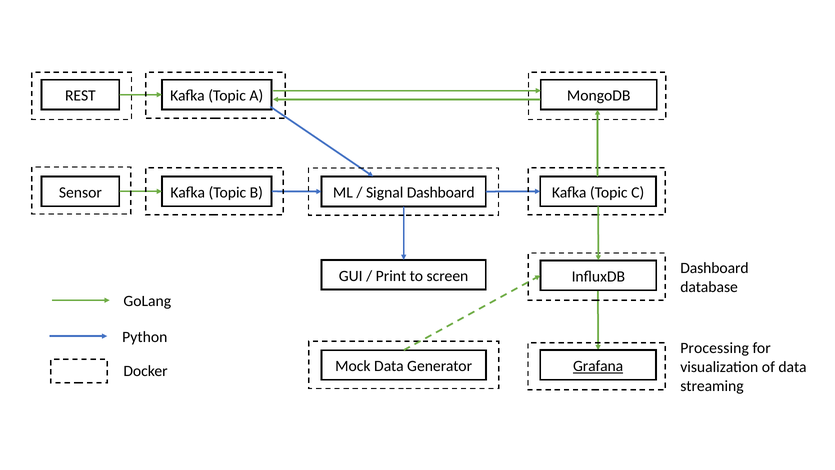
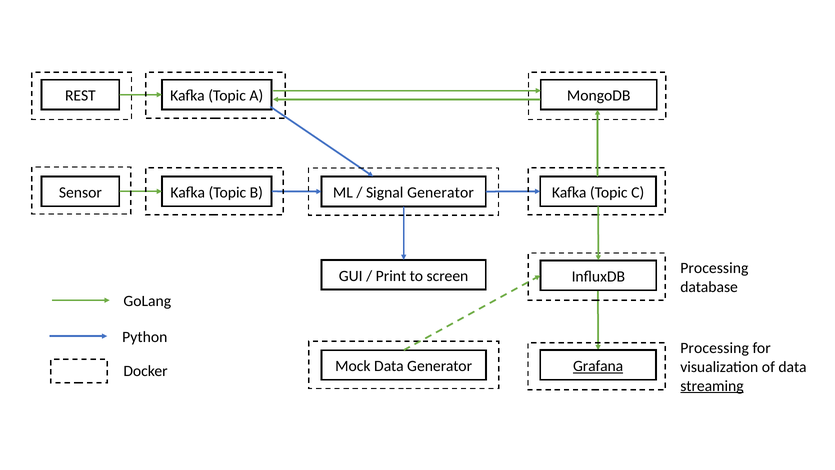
Signal Dashboard: Dashboard -> Generator
Dashboard at (714, 268): Dashboard -> Processing
streaming underline: none -> present
